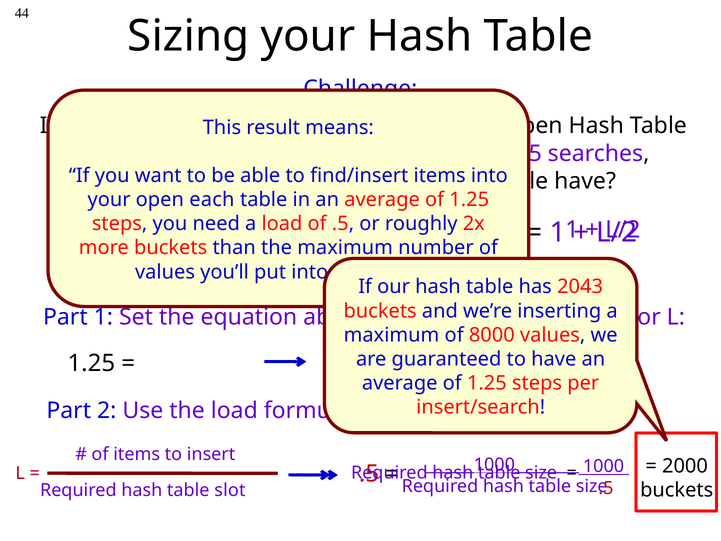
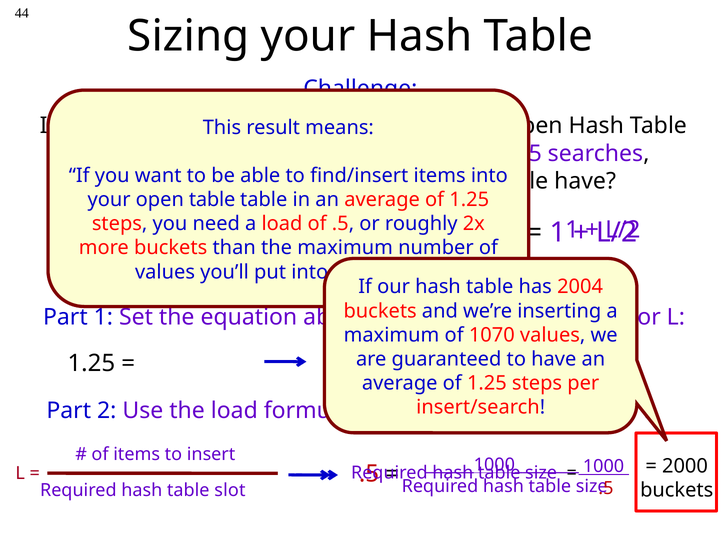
open each: each -> table
2043: 2043 -> 2004
8000: 8000 -> 1070
